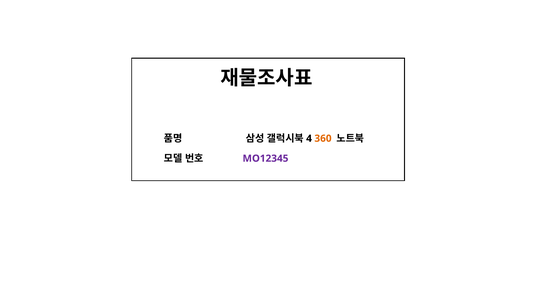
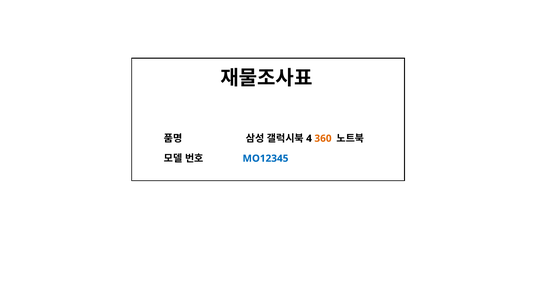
MO12345 colour: purple -> blue
